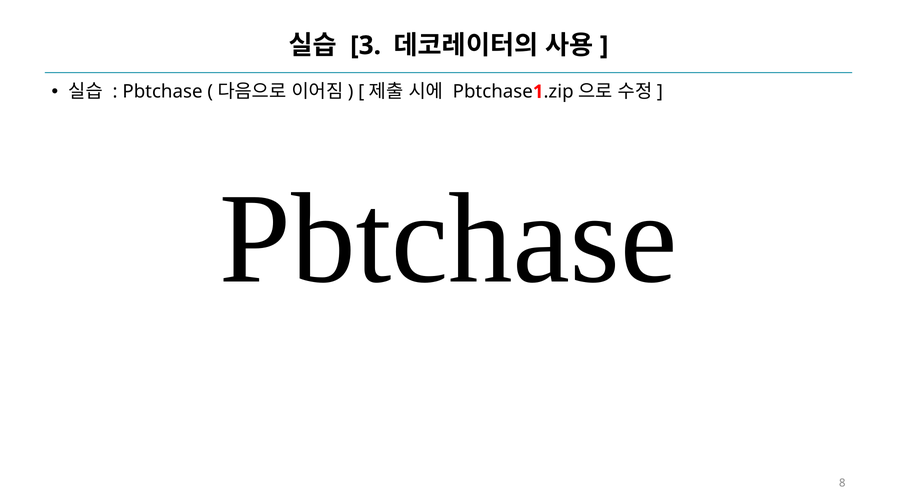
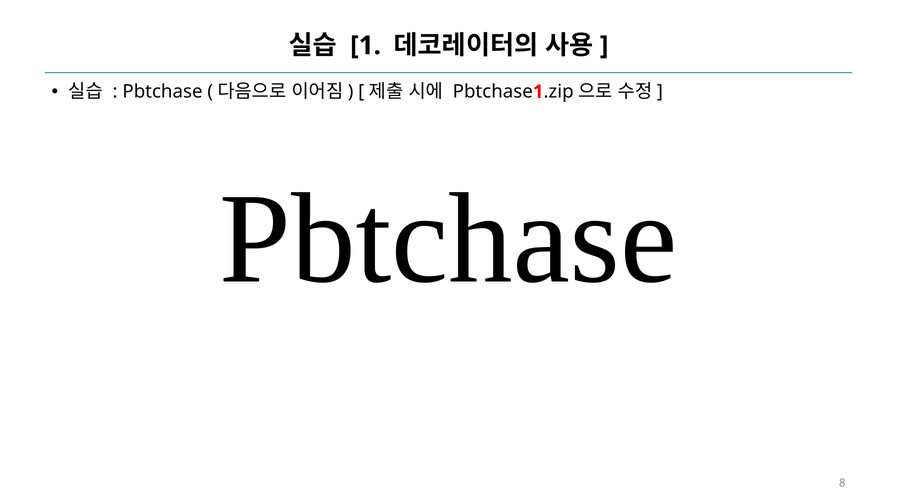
3 at (366, 46): 3 -> 1
